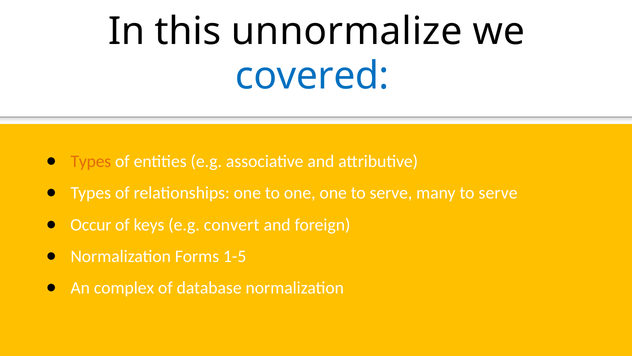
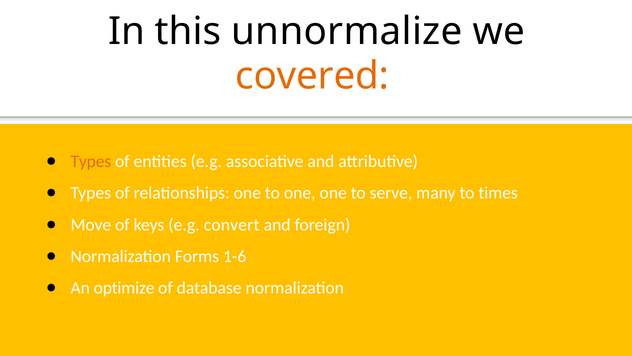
covered colour: blue -> orange
many to serve: serve -> times
Occur: Occur -> Move
1-5: 1-5 -> 1-6
complex: complex -> optimize
